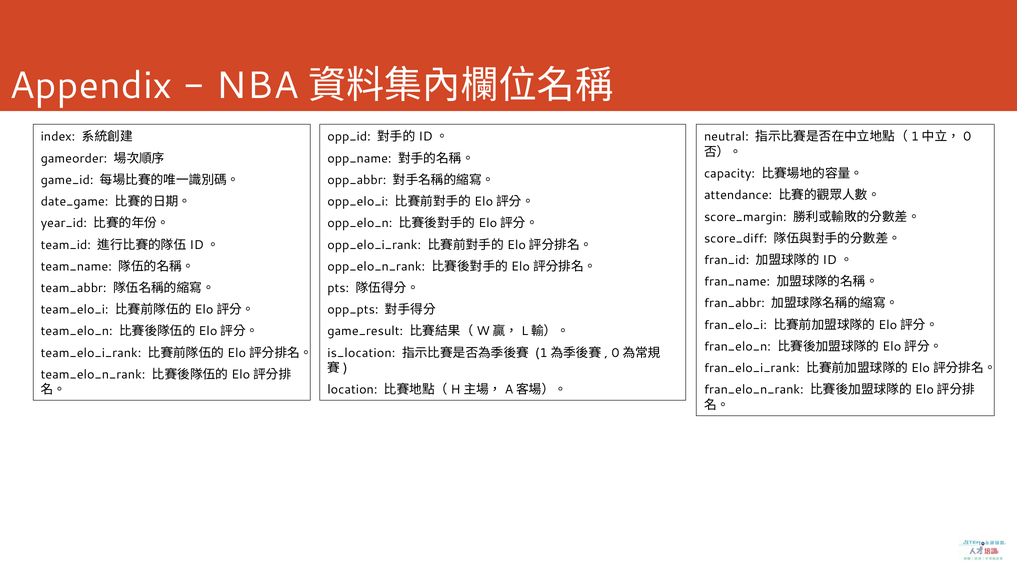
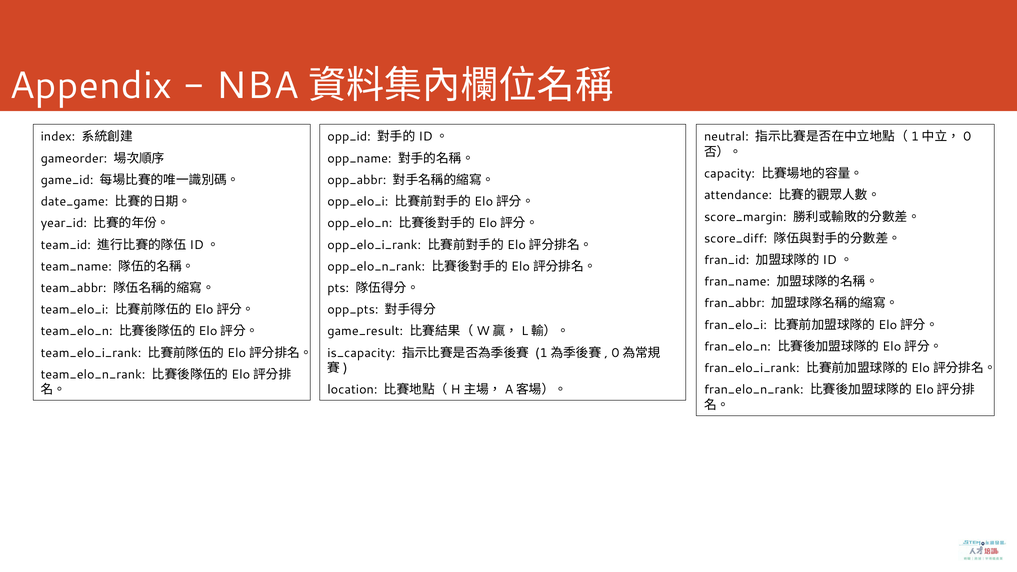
is_location: is_location -> is_capacity
